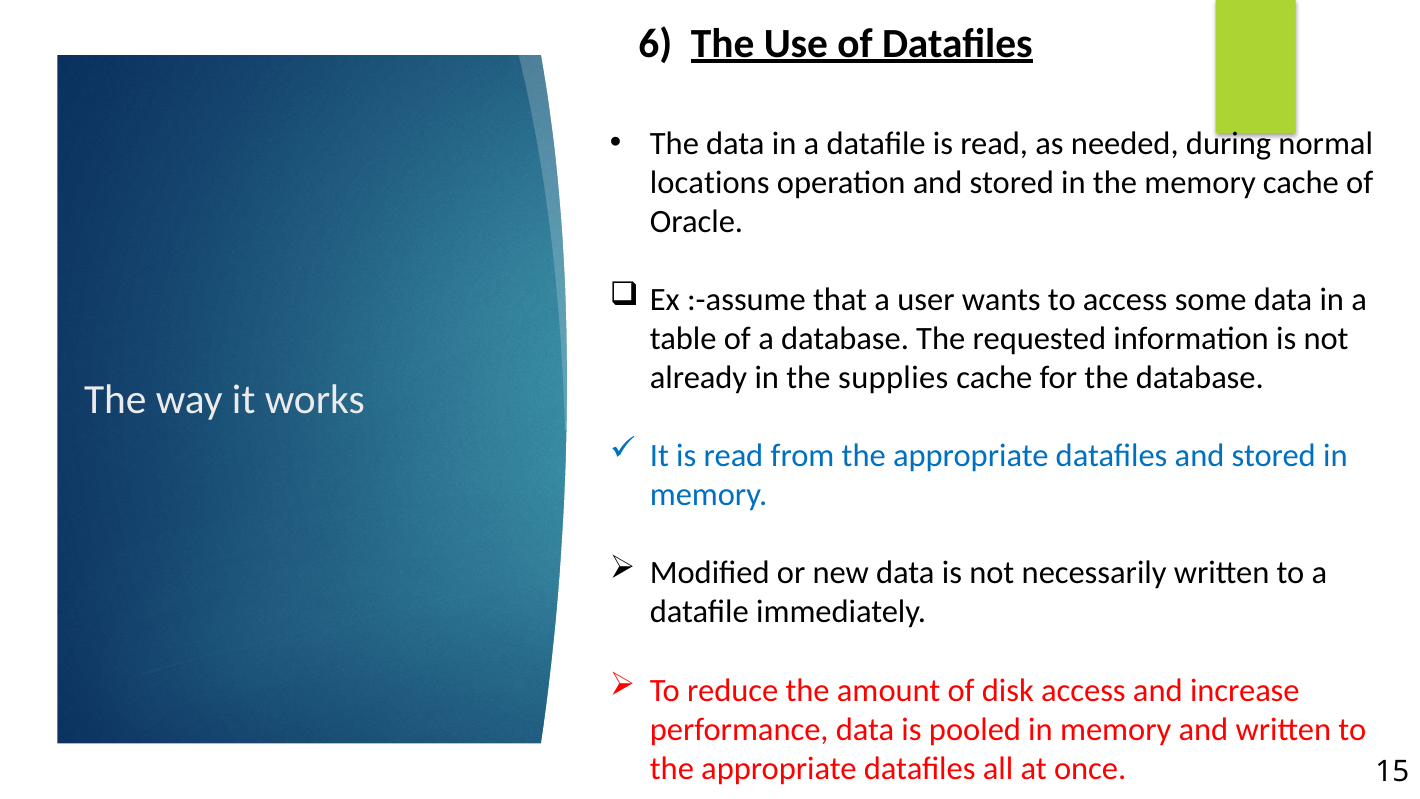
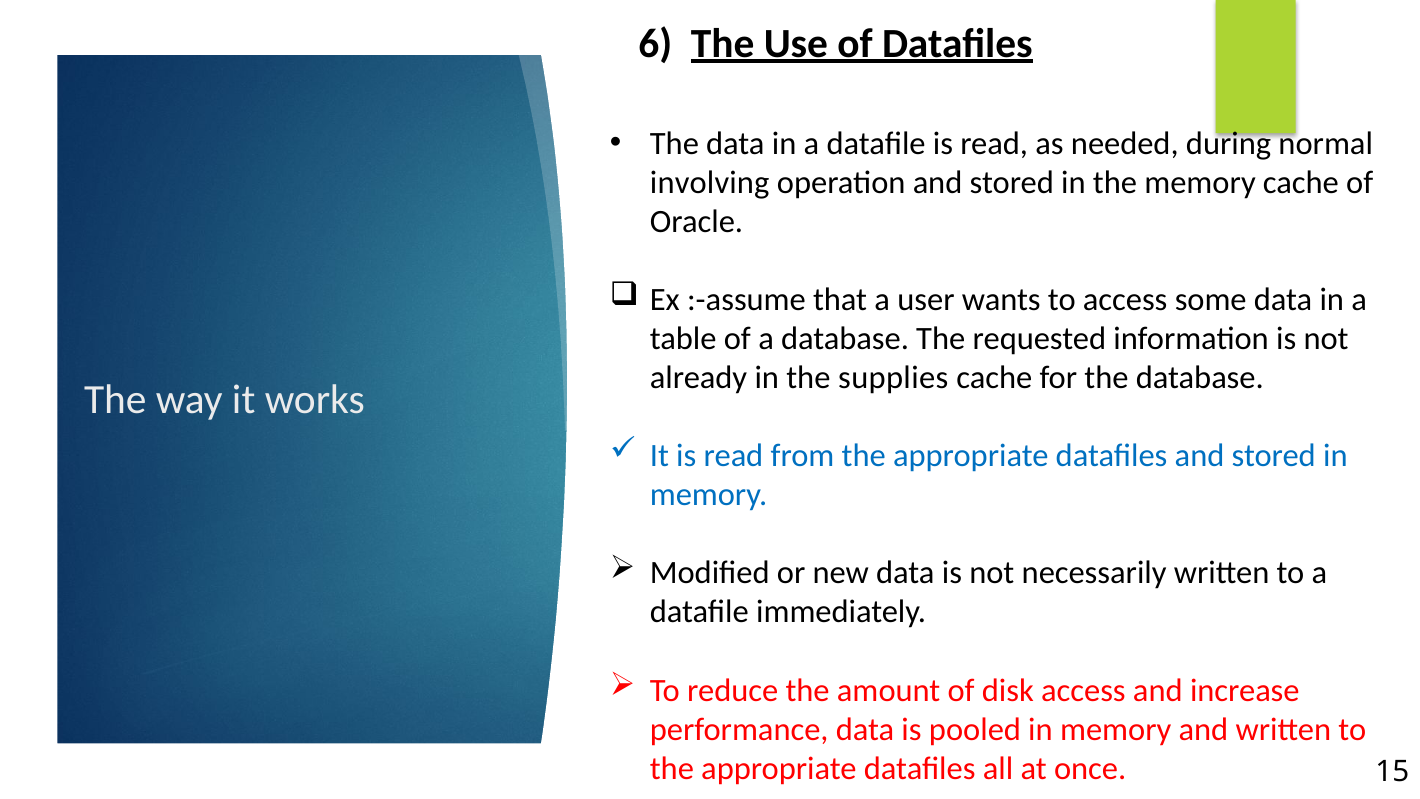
locations: locations -> involving
